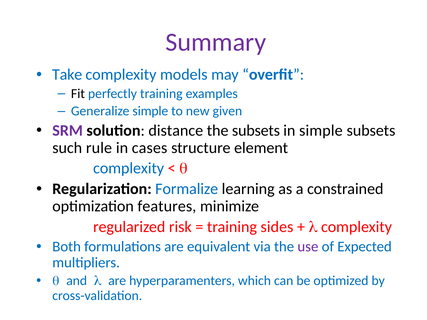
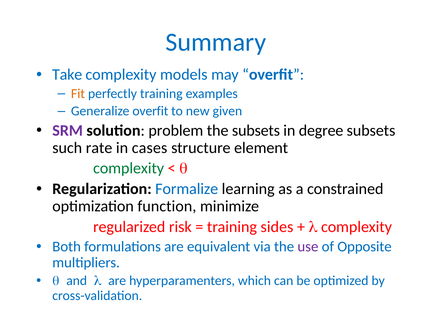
Summary colour: purple -> blue
Fit colour: black -> orange
Generalize simple: simple -> overfit
distance: distance -> problem
in simple: simple -> degree
rule: rule -> rate
complexity at (129, 168) colour: blue -> green
features: features -> function
Expected: Expected -> Opposite
